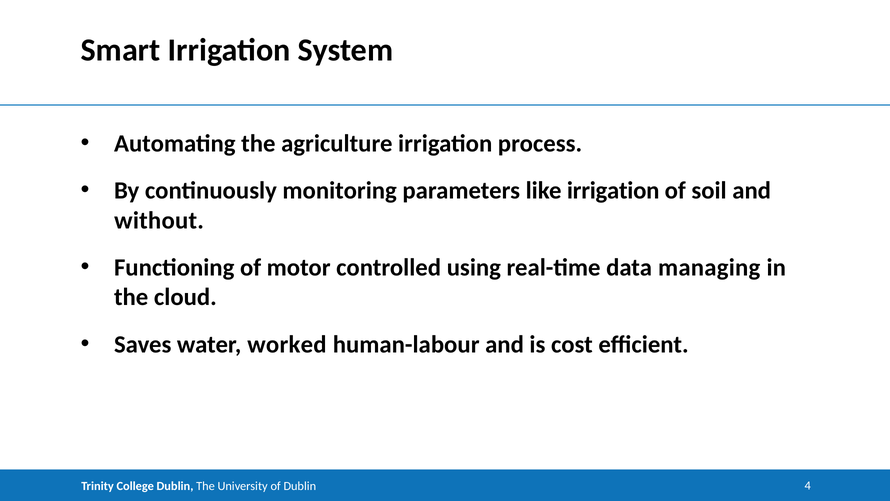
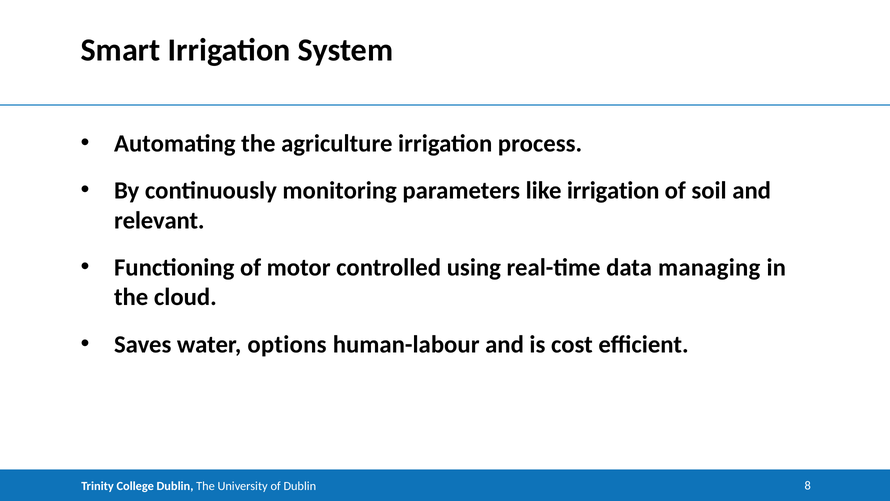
without: without -> relevant
worked: worked -> options
4: 4 -> 8
